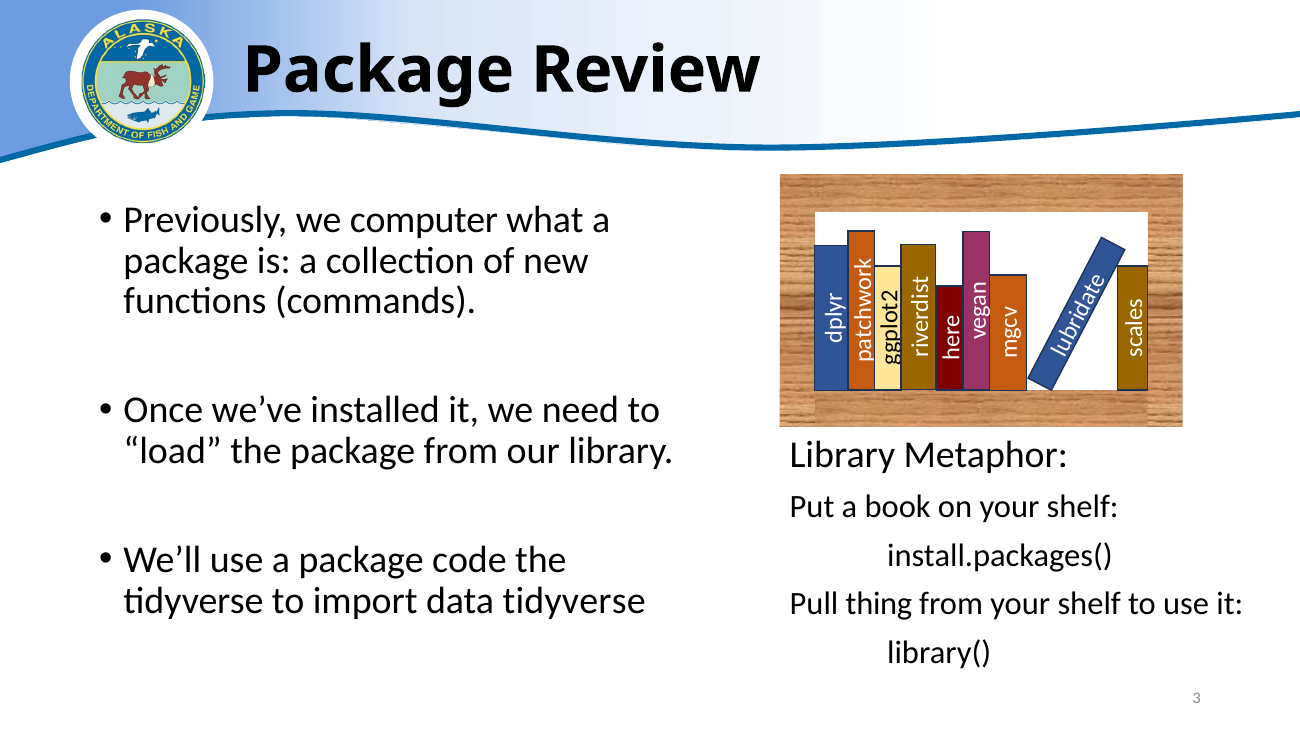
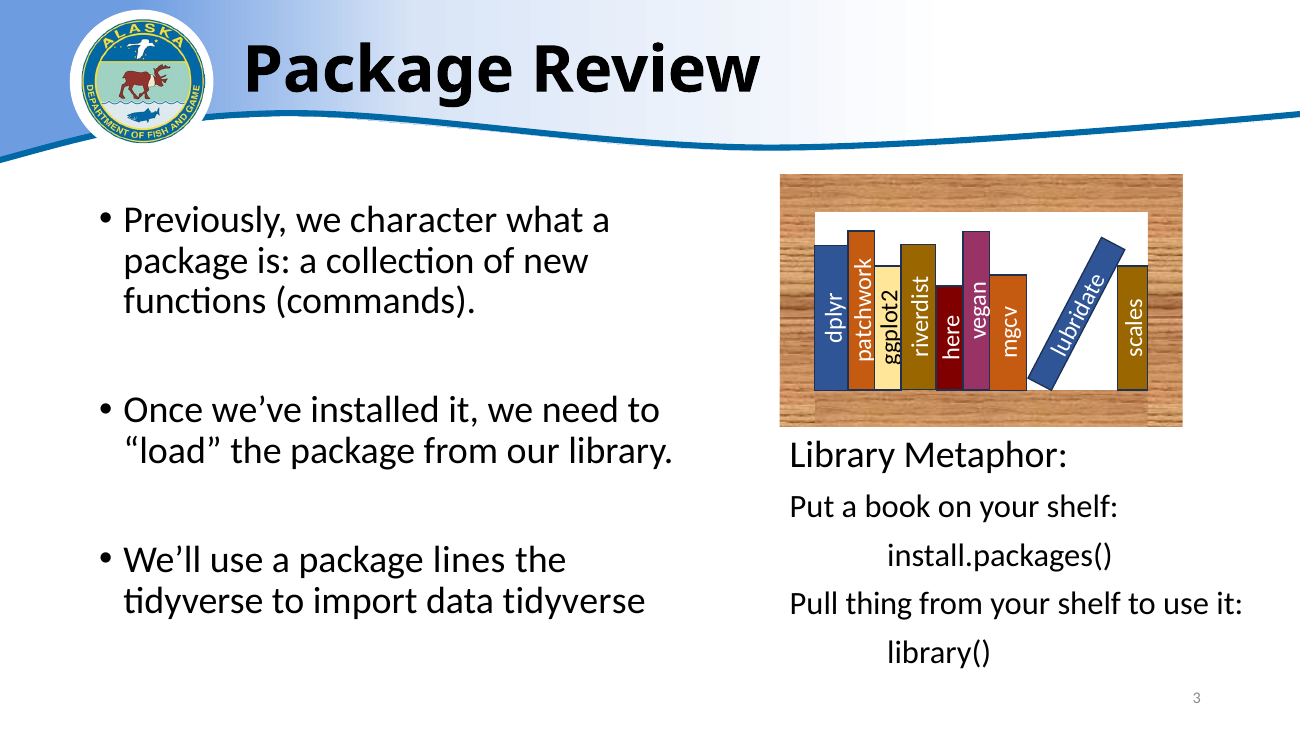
computer: computer -> character
code: code -> lines
